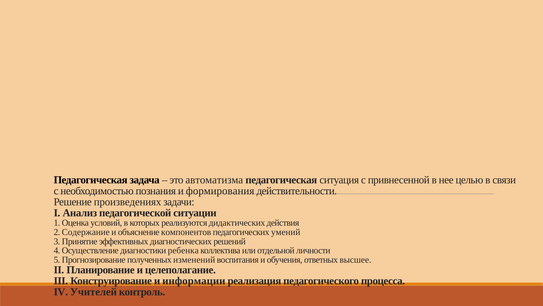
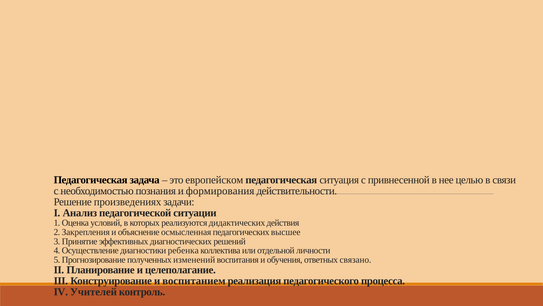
автоматизма: автоматизма -> европейском
Содержание: Содержание -> Закрепления
компонентов: компонентов -> осмысленная
умений: умений -> высшее
высшее: высшее -> связано
информации: информации -> воспитанием
